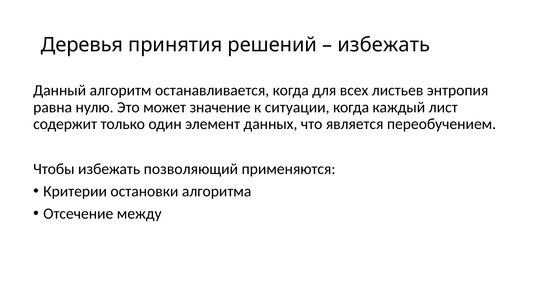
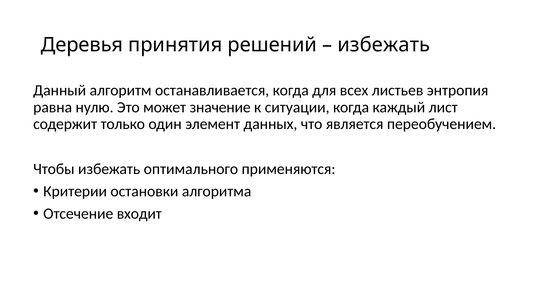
позволяющий: позволяющий -> оптимального
между: между -> входит
